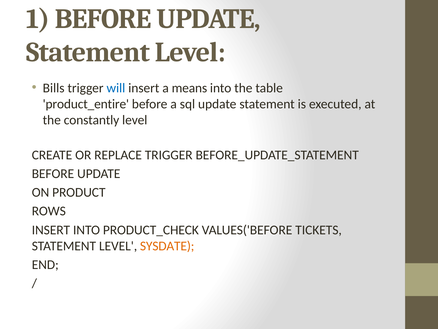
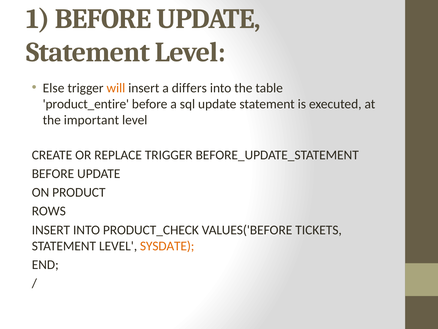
Bills: Bills -> Else
will colour: blue -> orange
means: means -> differs
constantly: constantly -> important
